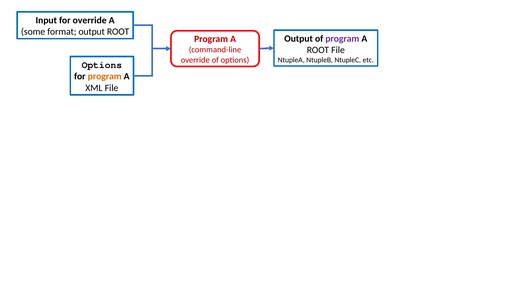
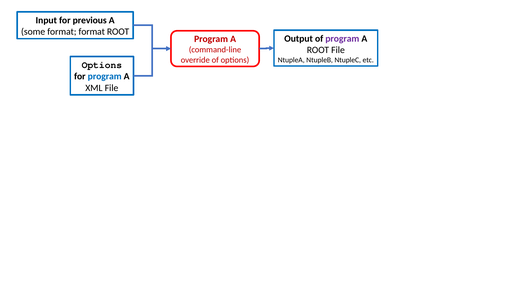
for override: override -> previous
format output: output -> format
program at (105, 76) colour: orange -> blue
